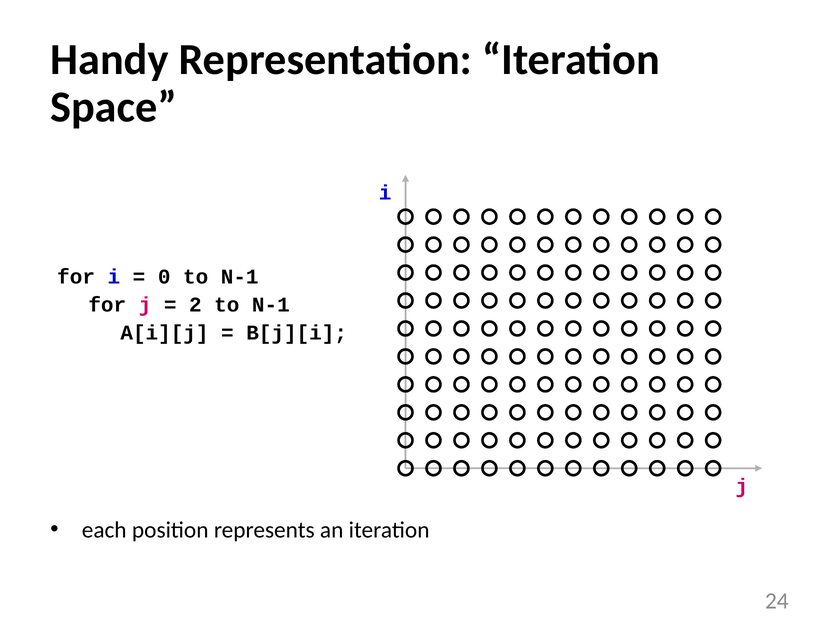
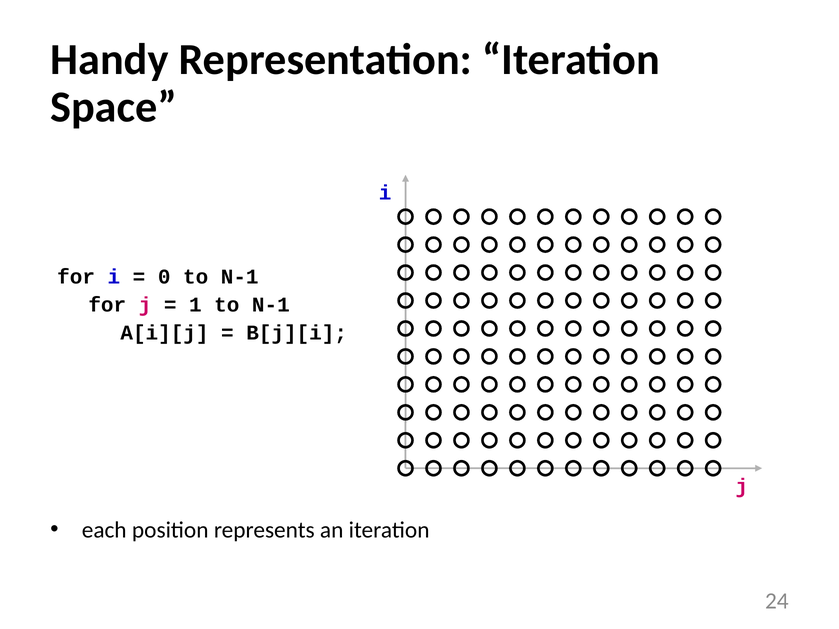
2: 2 -> 1
